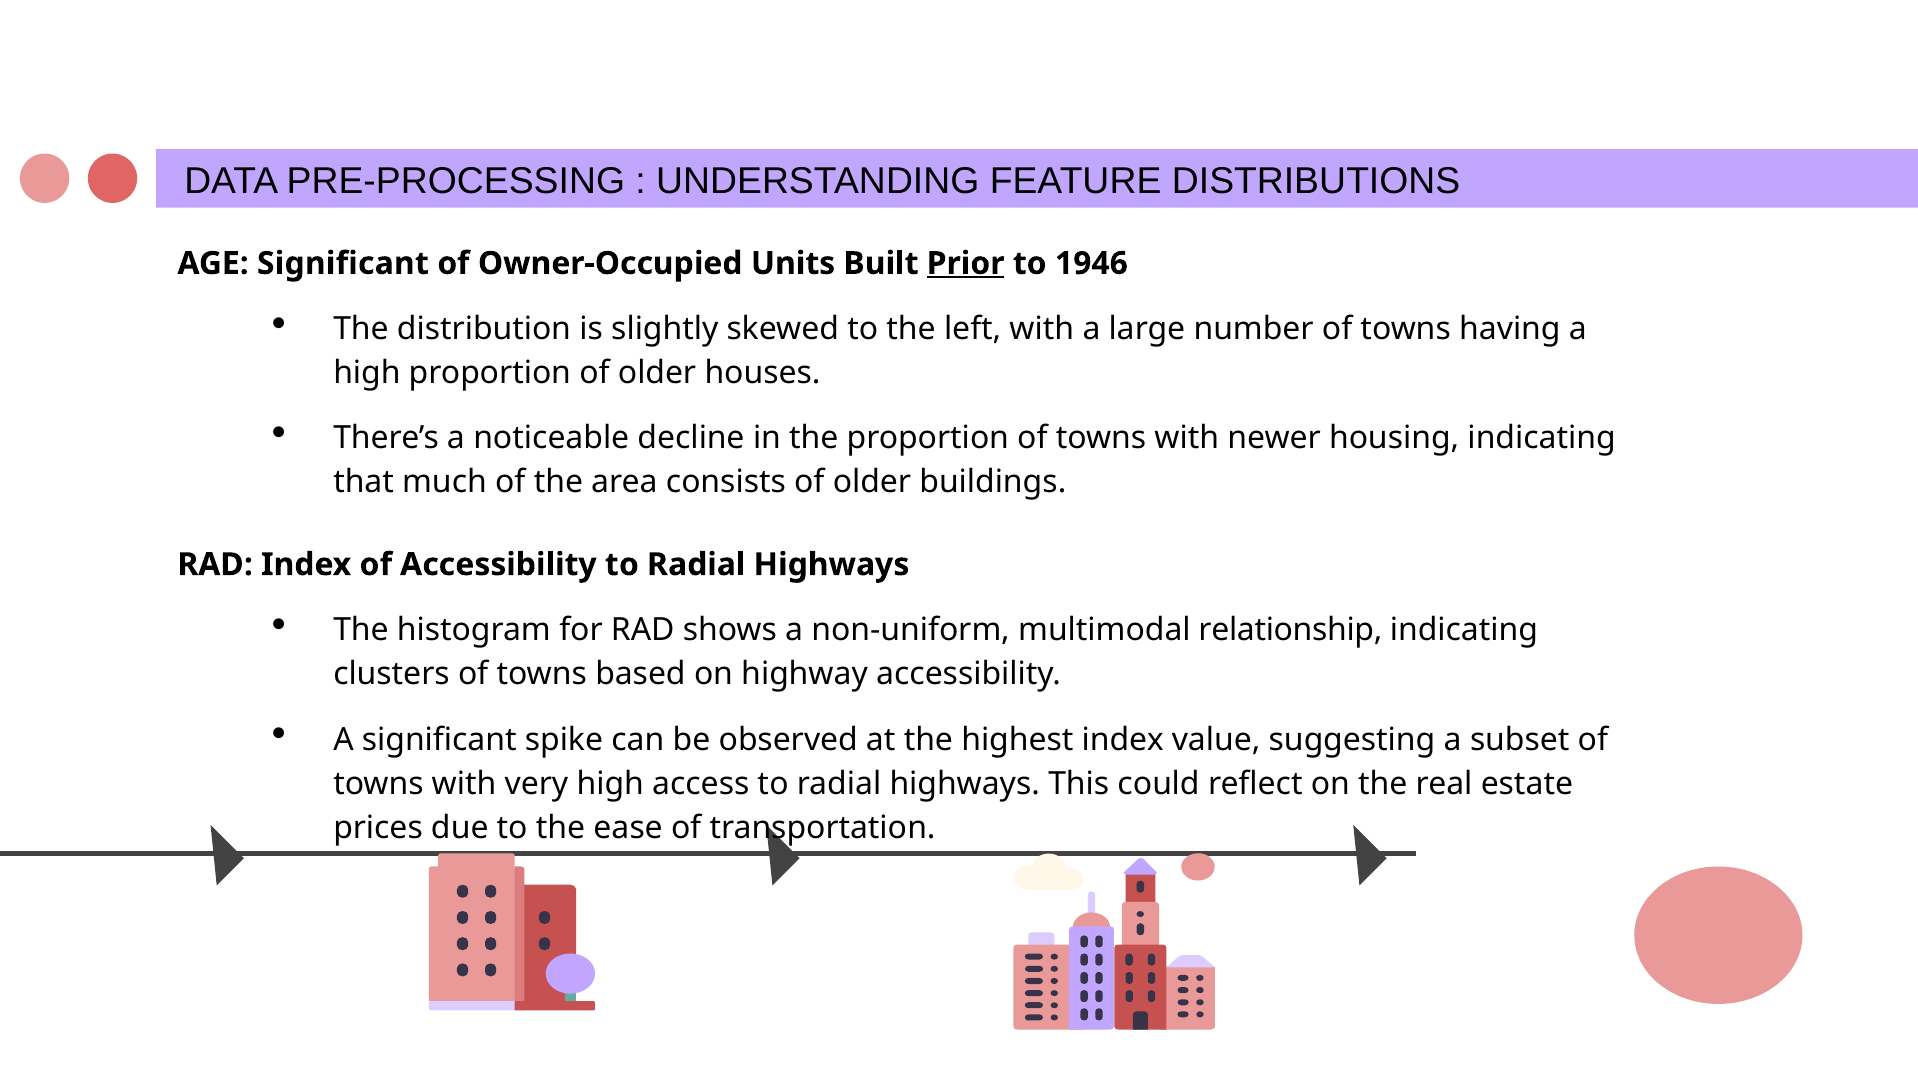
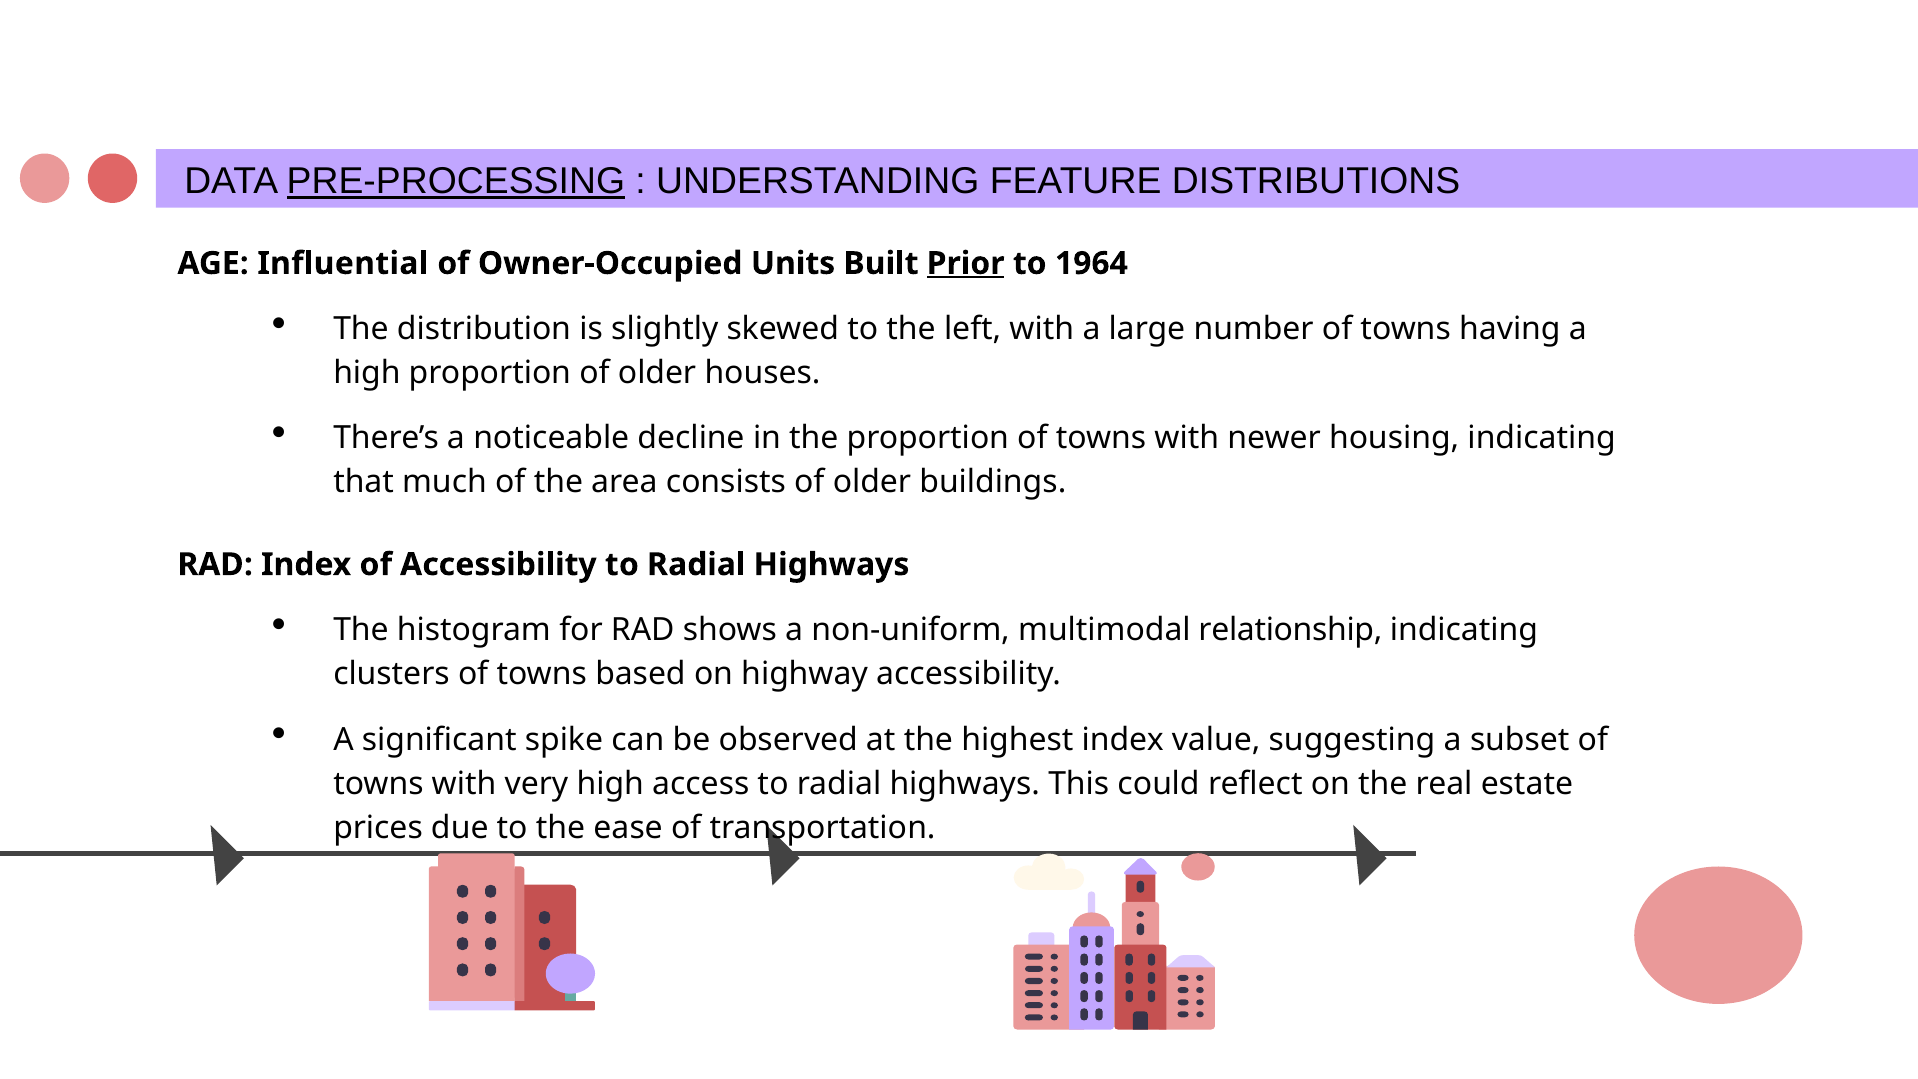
PRE-PROCESSING underline: none -> present
AGE Significant: Significant -> Influential
1946: 1946 -> 1964
